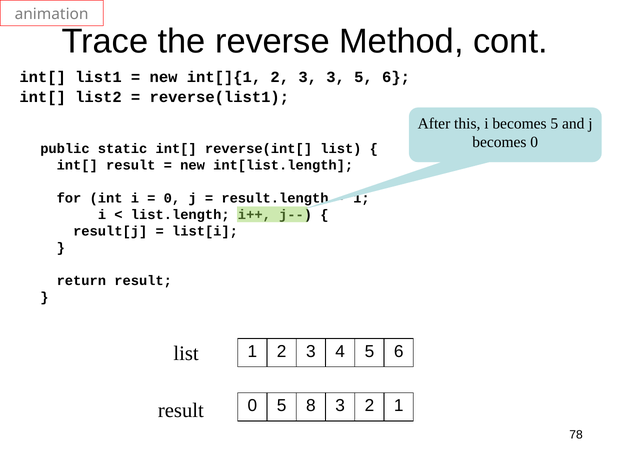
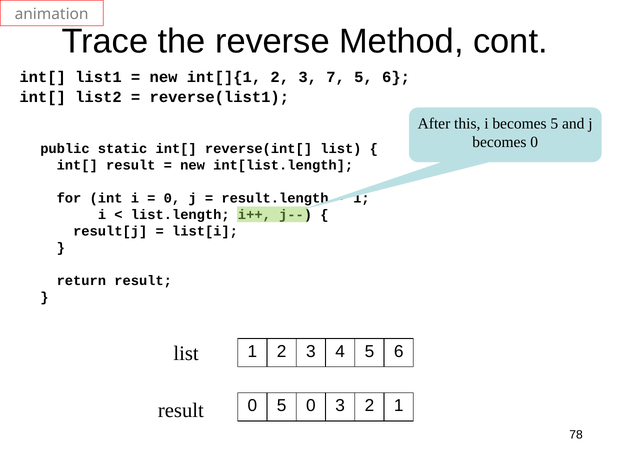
3 3: 3 -> 7
5 8: 8 -> 0
